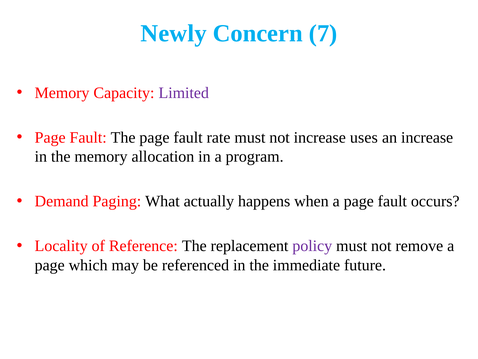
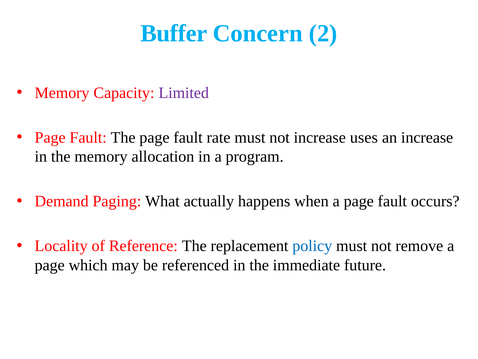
Newly: Newly -> Buffer
7: 7 -> 2
policy colour: purple -> blue
